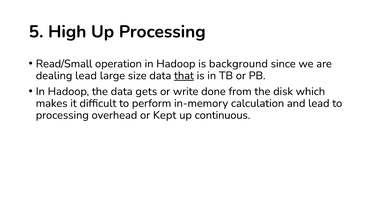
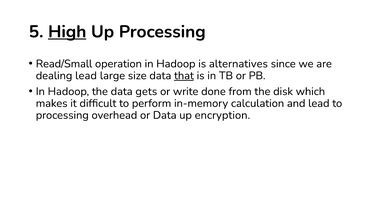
High underline: none -> present
background: background -> alternatives
or Kept: Kept -> Data
continuous: continuous -> encryption
